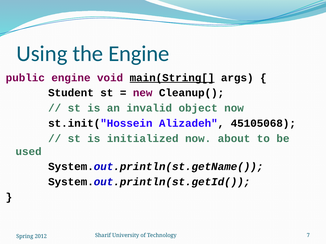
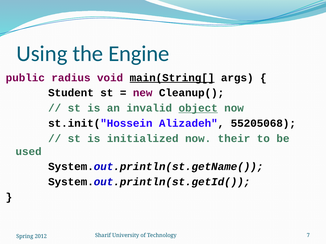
public engine: engine -> radius
object underline: none -> present
45105068: 45105068 -> 55205068
about: about -> their
